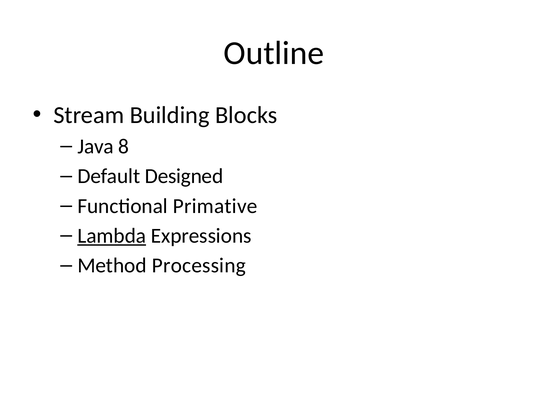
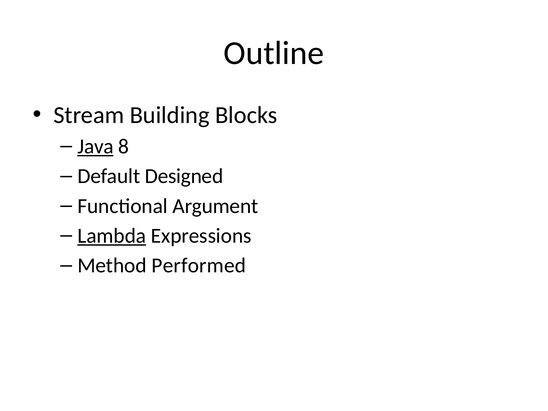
Java underline: none -> present
Primative: Primative -> Argument
Processing: Processing -> Performed
